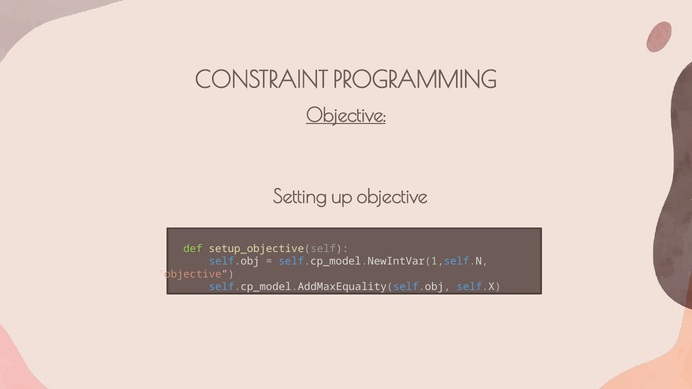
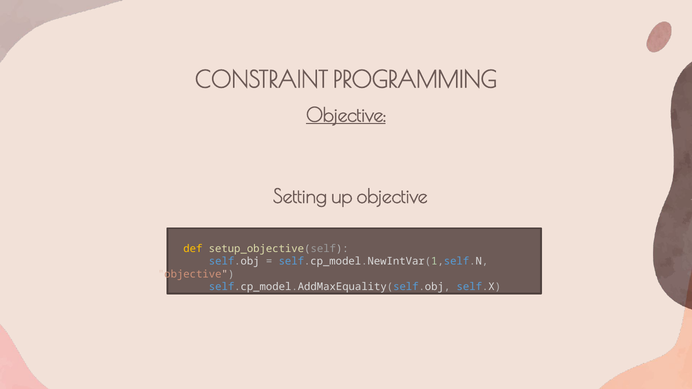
def colour: light green -> yellow
